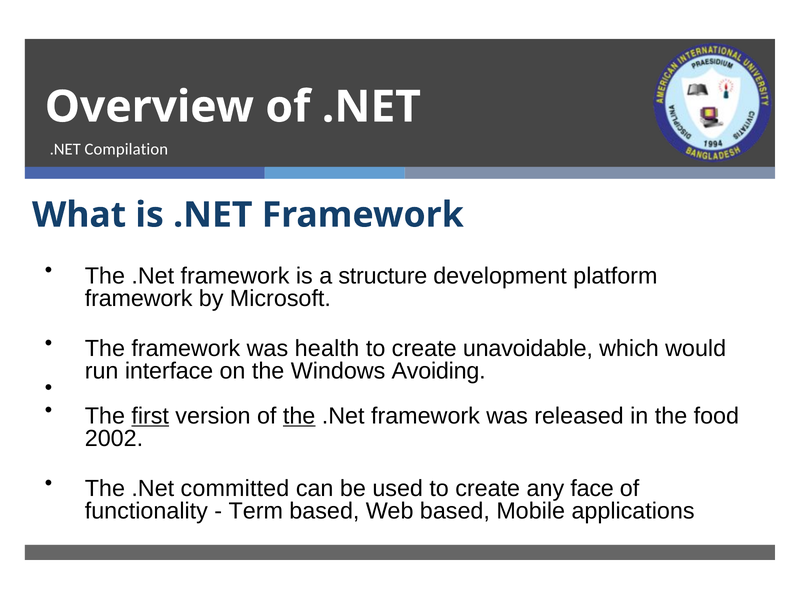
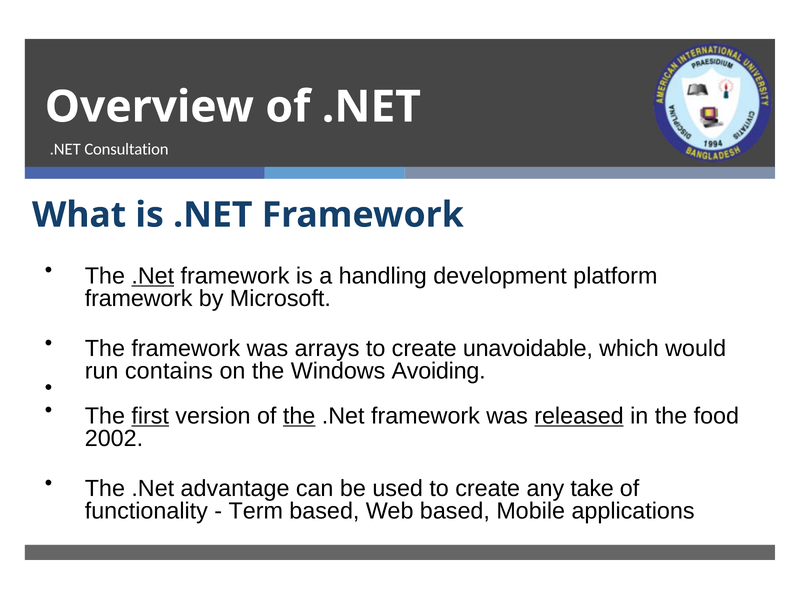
Compilation: Compilation -> Consultation
.Net at (153, 276) underline: none -> present
structure: structure -> handling
health: health -> arrays
interface: interface -> contains
released underline: none -> present
committed: committed -> advantage
face: face -> take
